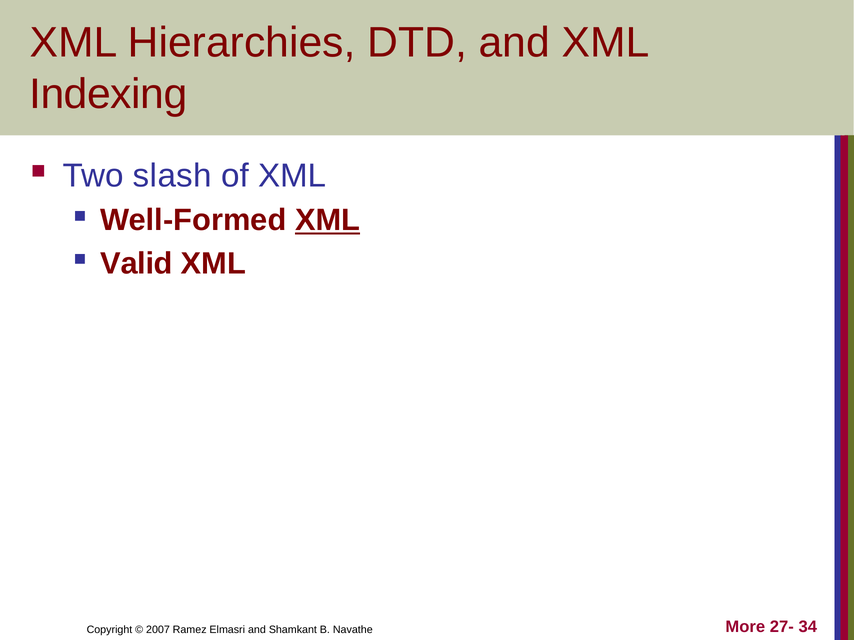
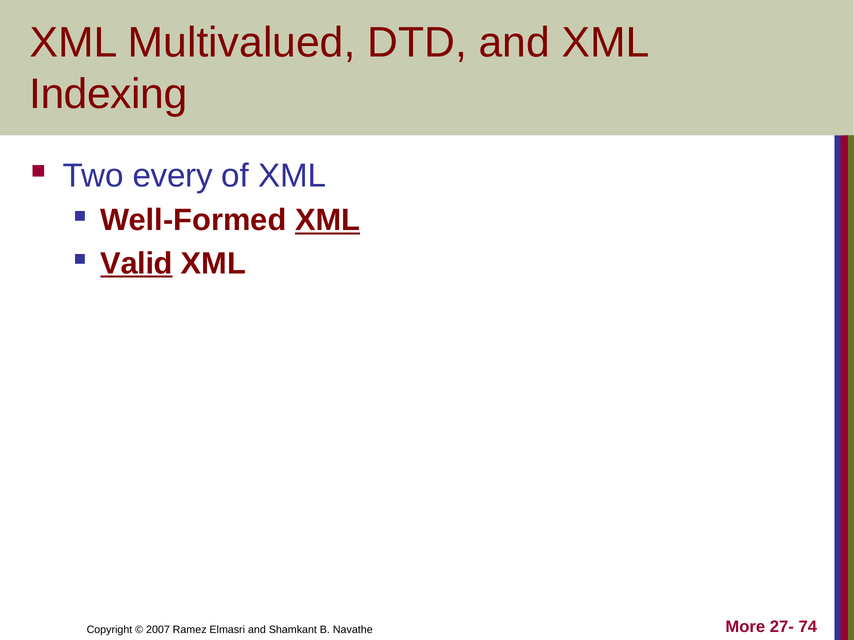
Hierarchies: Hierarchies -> Multivalued
slash: slash -> every
Valid underline: none -> present
34: 34 -> 74
